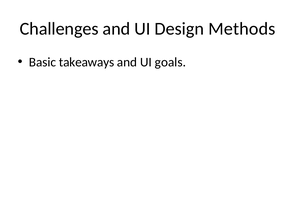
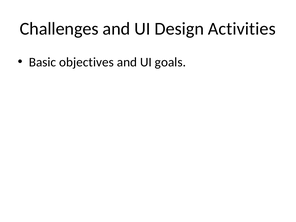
Methods: Methods -> Activities
takeaways: takeaways -> objectives
